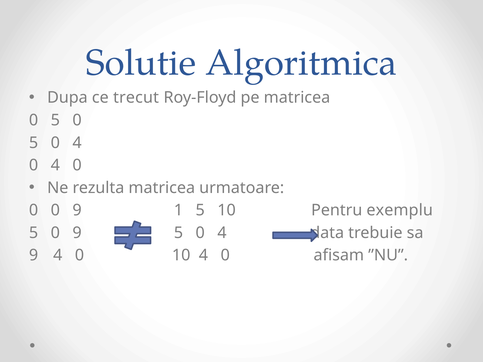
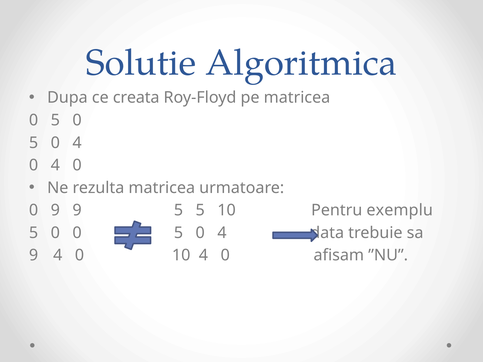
trecut: trecut -> creata
0 0: 0 -> 9
9 1: 1 -> 5
5 0 9: 9 -> 0
